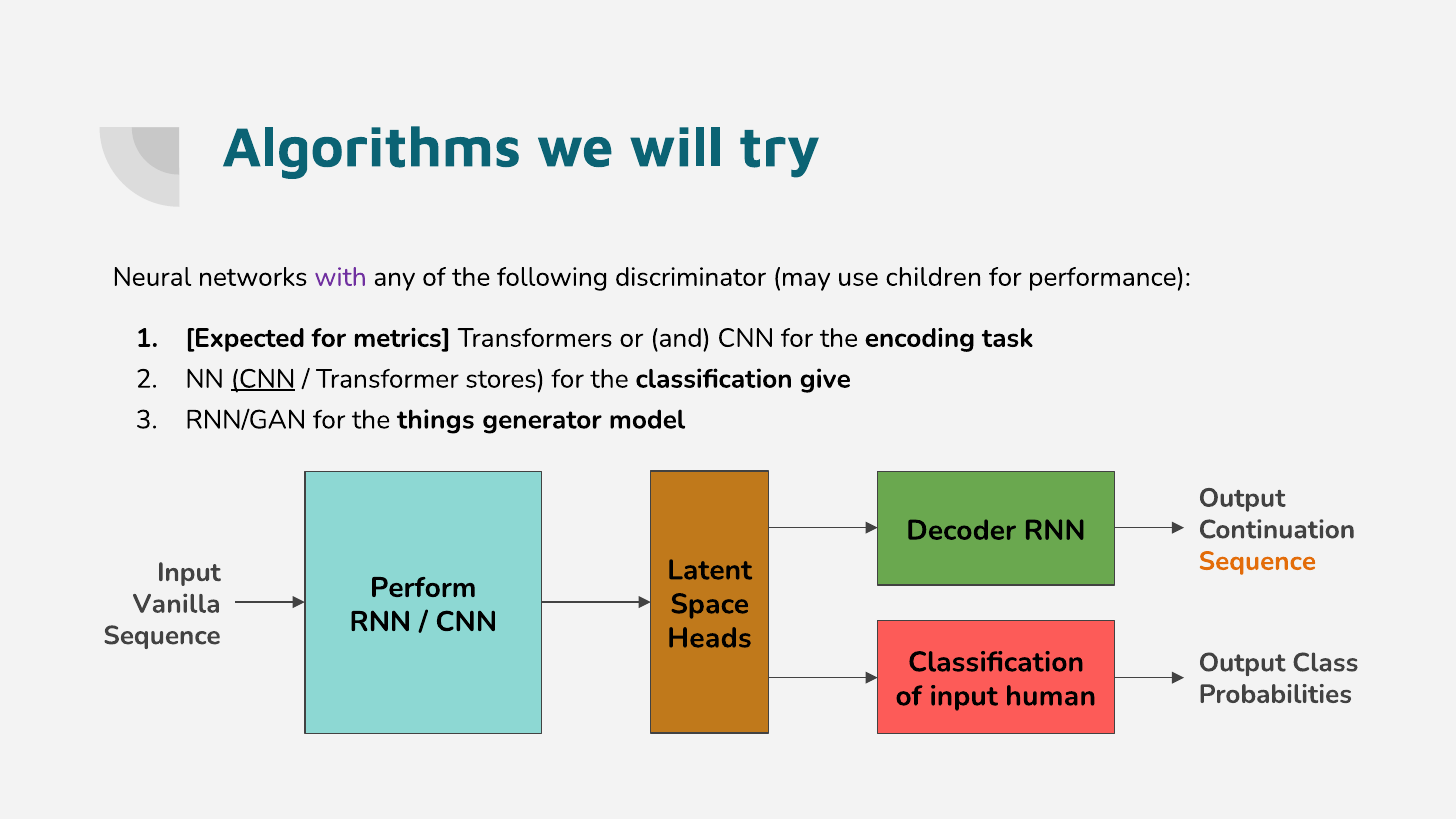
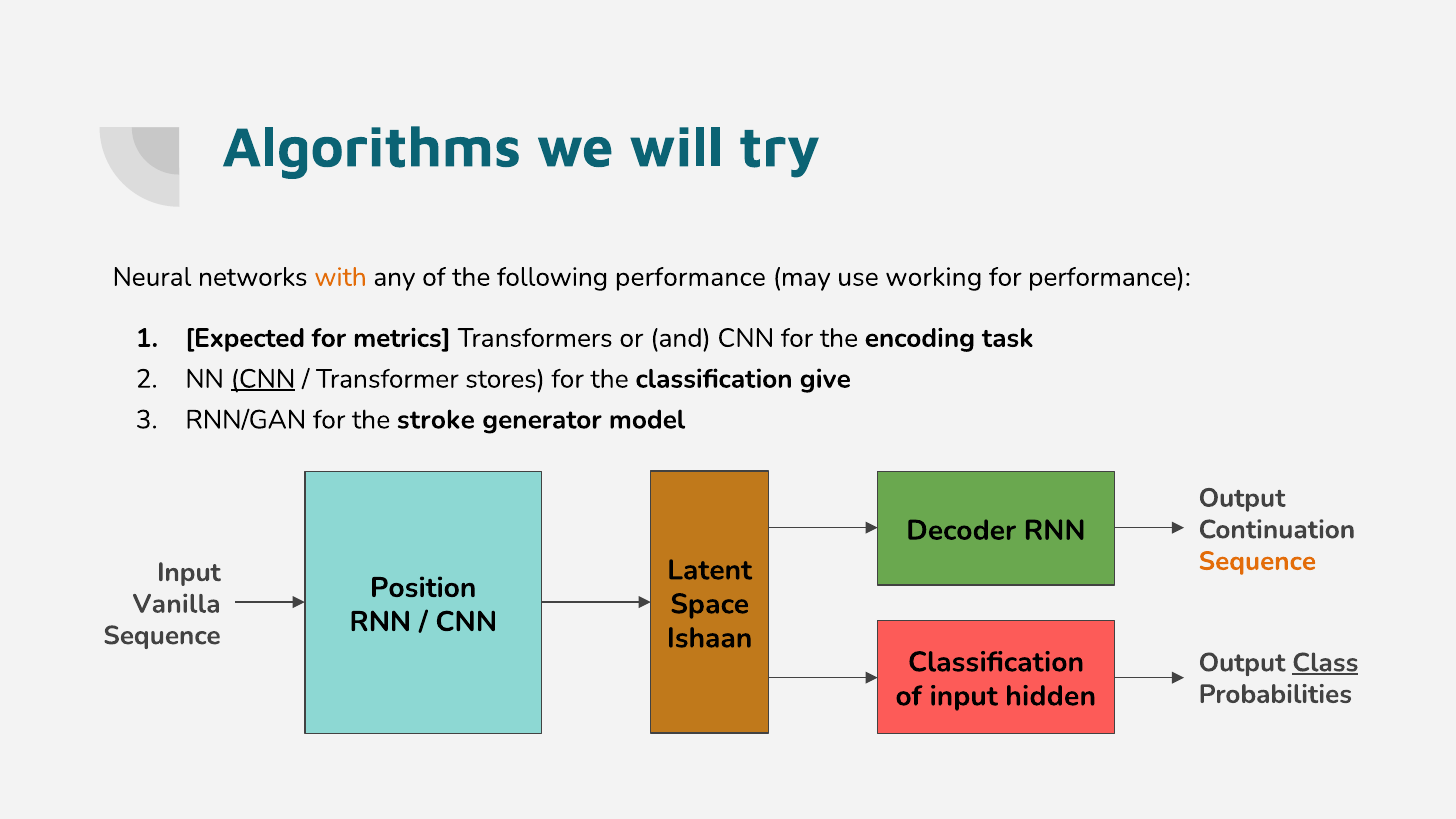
with colour: purple -> orange
following discriminator: discriminator -> performance
children: children -> working
things: things -> stroke
Perform: Perform -> Position
Heads: Heads -> Ishaan
Class underline: none -> present
human: human -> hidden
